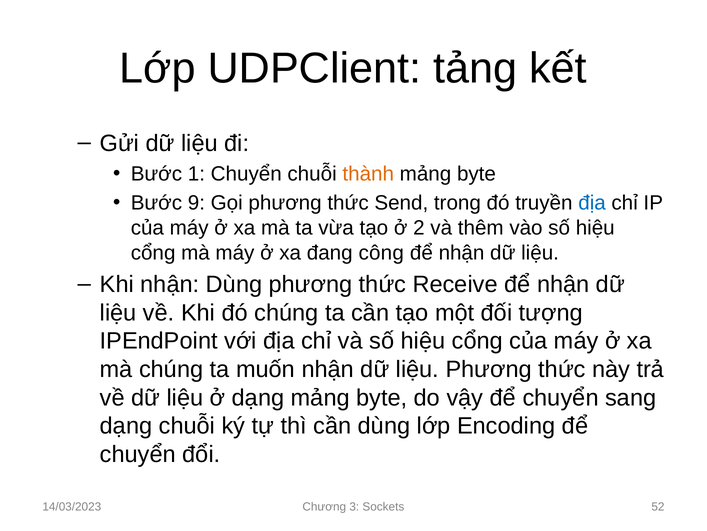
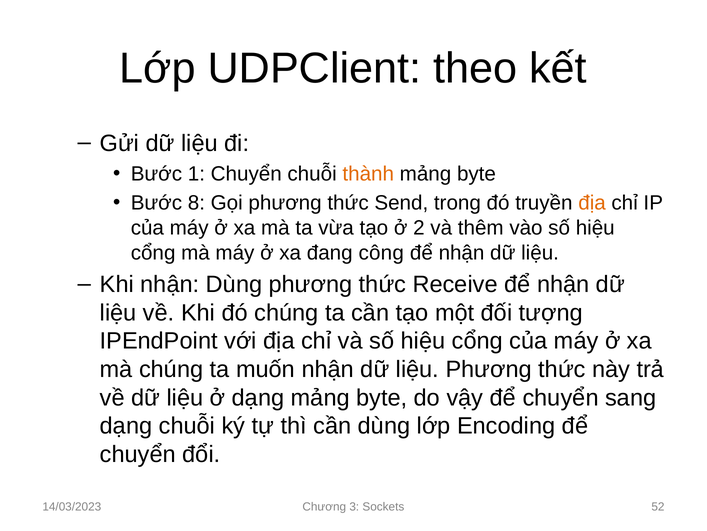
tảng: tảng -> theo
9: 9 -> 8
địa at (592, 203) colour: blue -> orange
